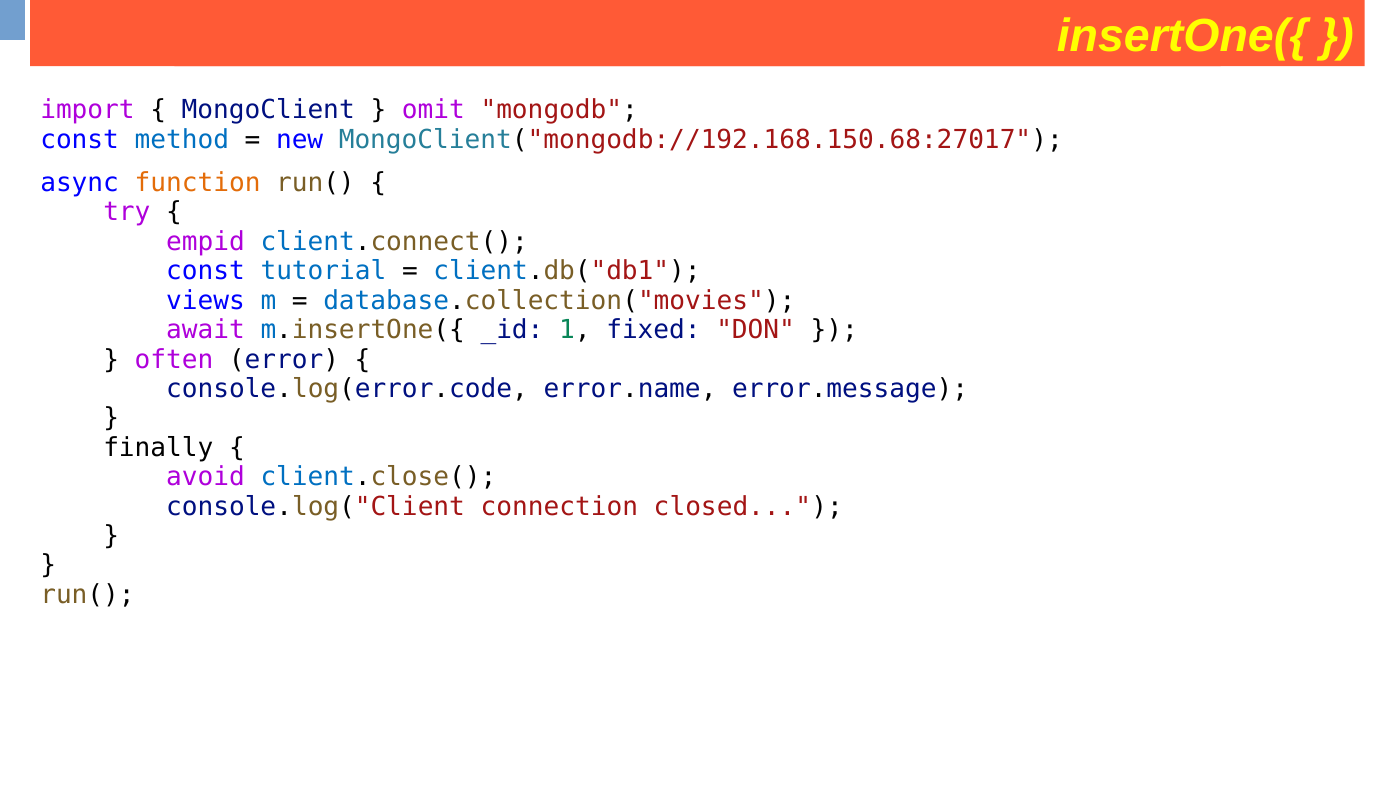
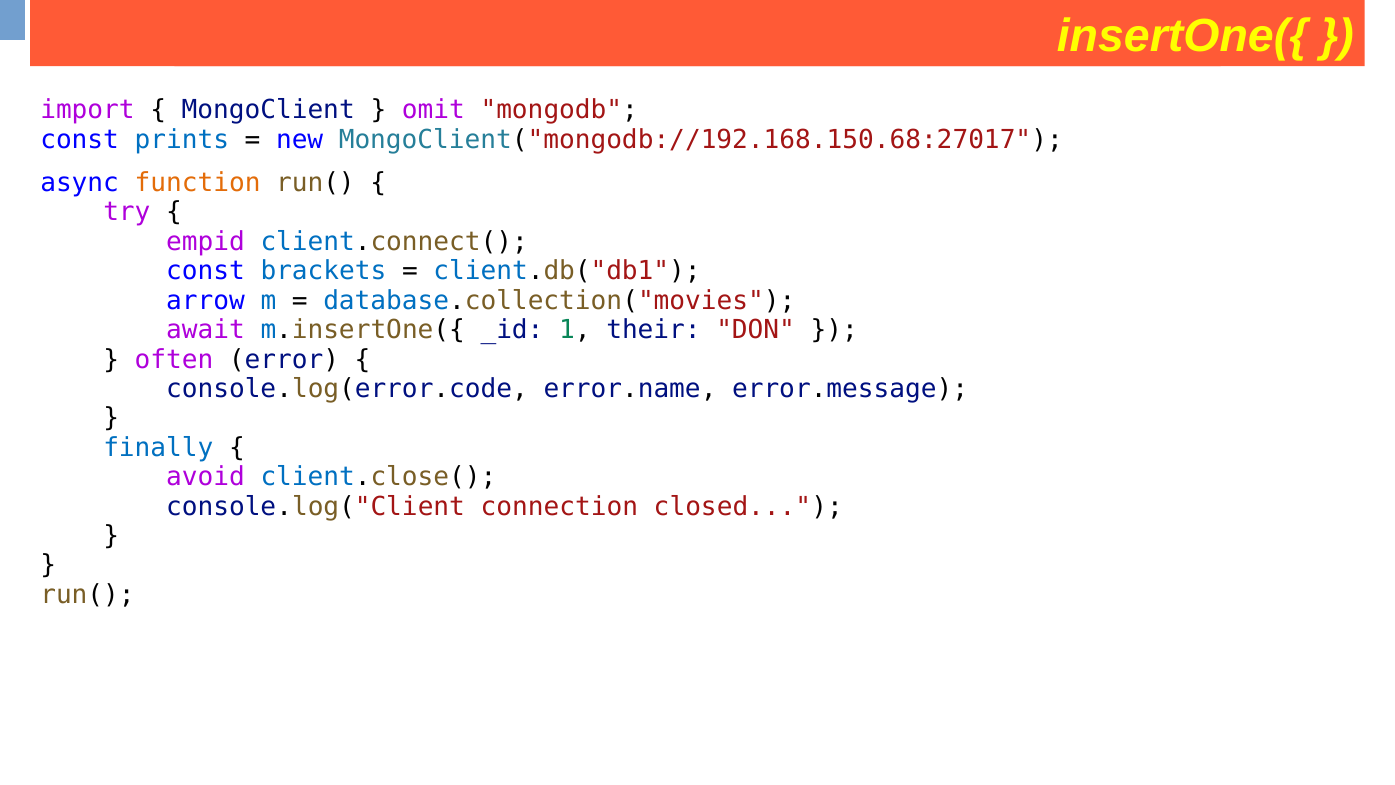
method: method -> prints
tutorial: tutorial -> brackets
views: views -> arrow
fixed: fixed -> their
finally colour: black -> blue
